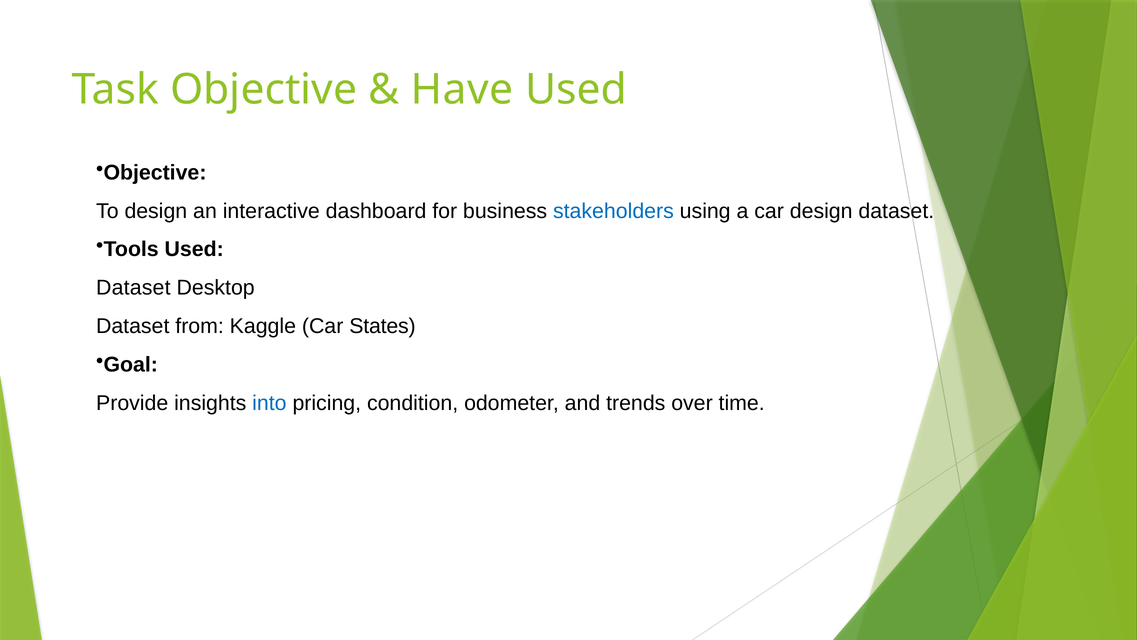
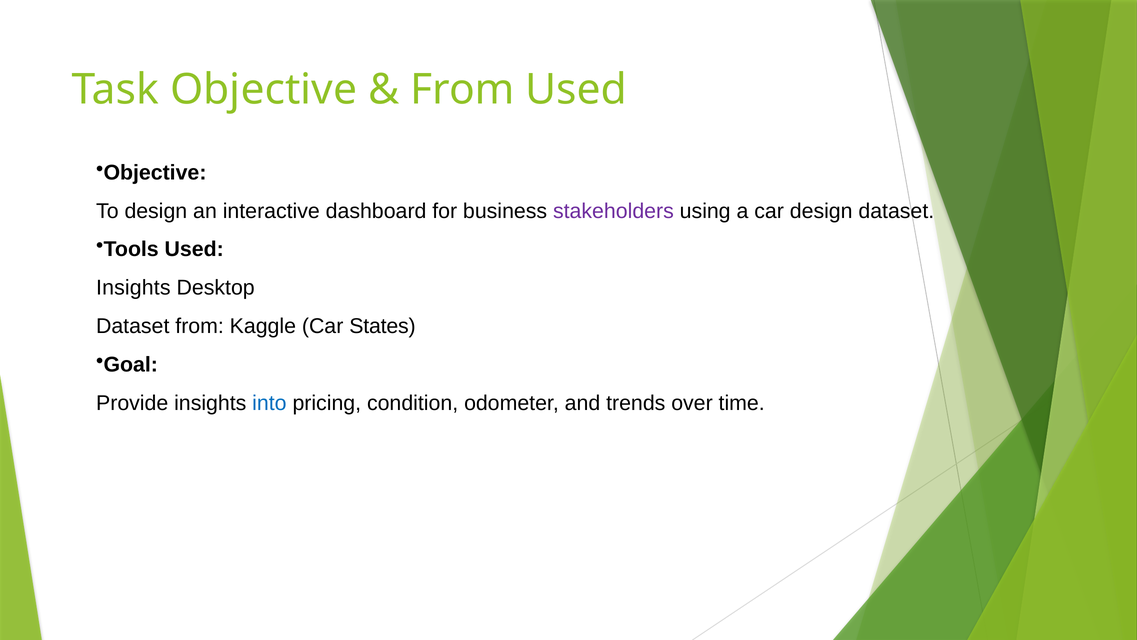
Have at (462, 90): Have -> From
stakeholders colour: blue -> purple
Dataset at (133, 288): Dataset -> Insights
